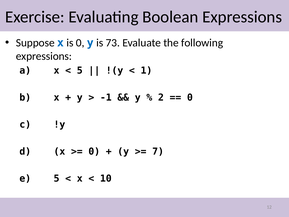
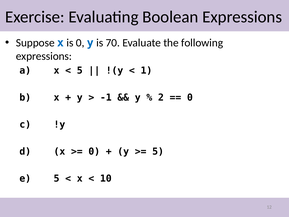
73: 73 -> 70
7 at (158, 151): 7 -> 5
